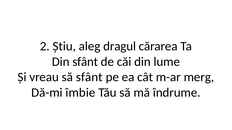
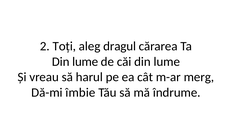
Știu: Știu -> Toți
sfânt at (85, 62): sfânt -> lume
să sfânt: sfânt -> harul
